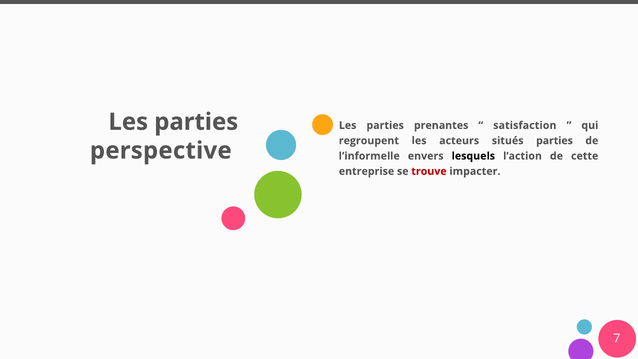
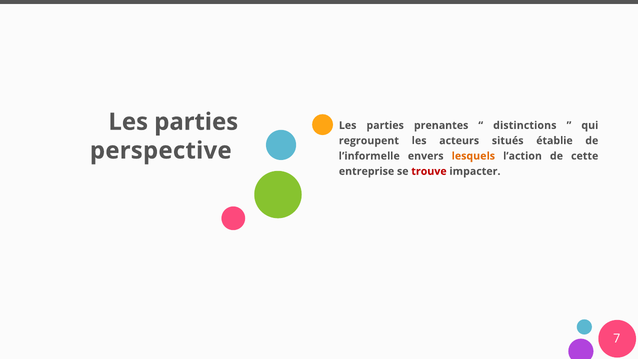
satisfaction: satisfaction -> distinctions
situés parties: parties -> établie
lesquels colour: black -> orange
